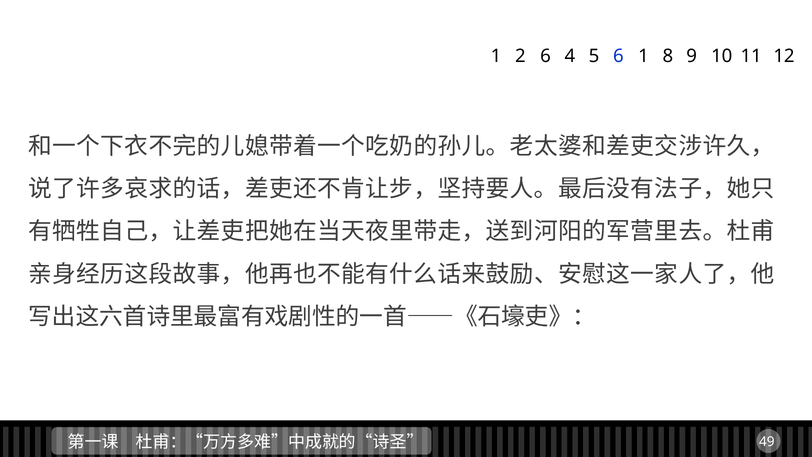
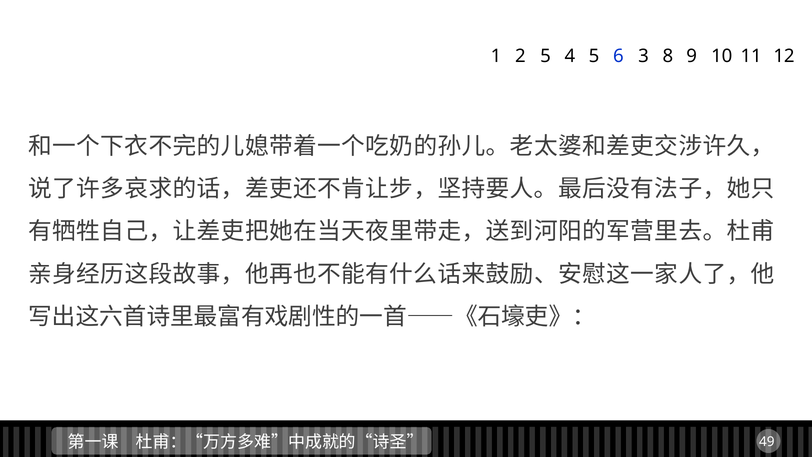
2 6: 6 -> 5
6 1: 1 -> 3
